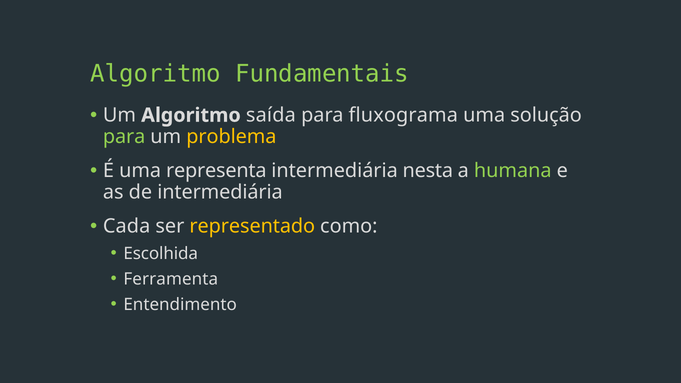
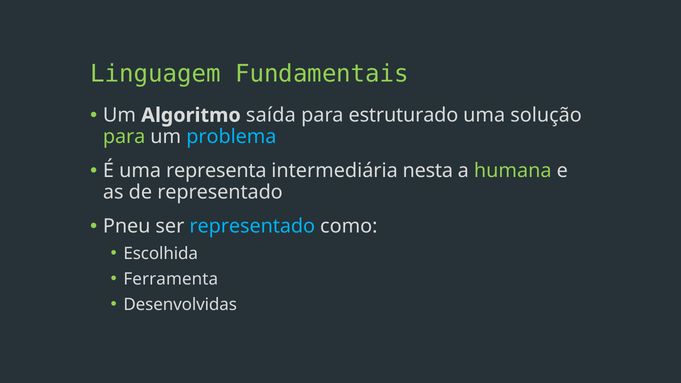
Algoritmo at (155, 74): Algoritmo -> Linguagem
fluxograma: fluxograma -> estruturado
problema colour: yellow -> light blue
de intermediária: intermediária -> representado
Cada: Cada -> Pneu
representado at (252, 226) colour: yellow -> light blue
Entendimento: Entendimento -> Desenvolvidas
